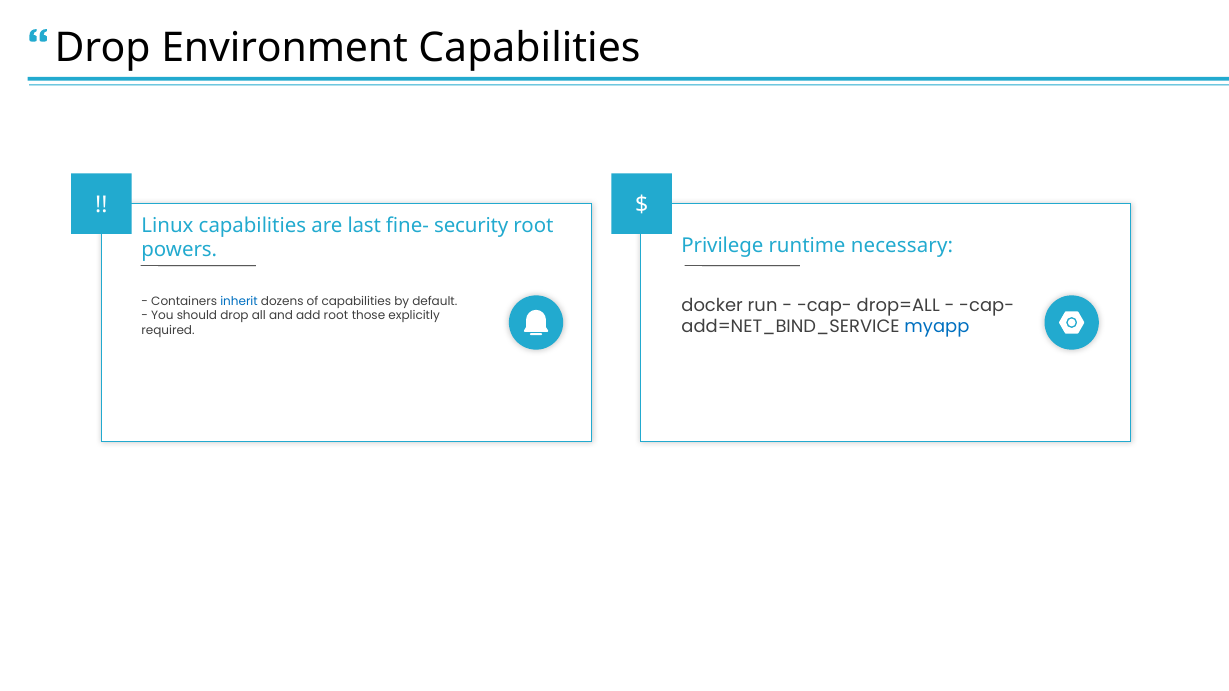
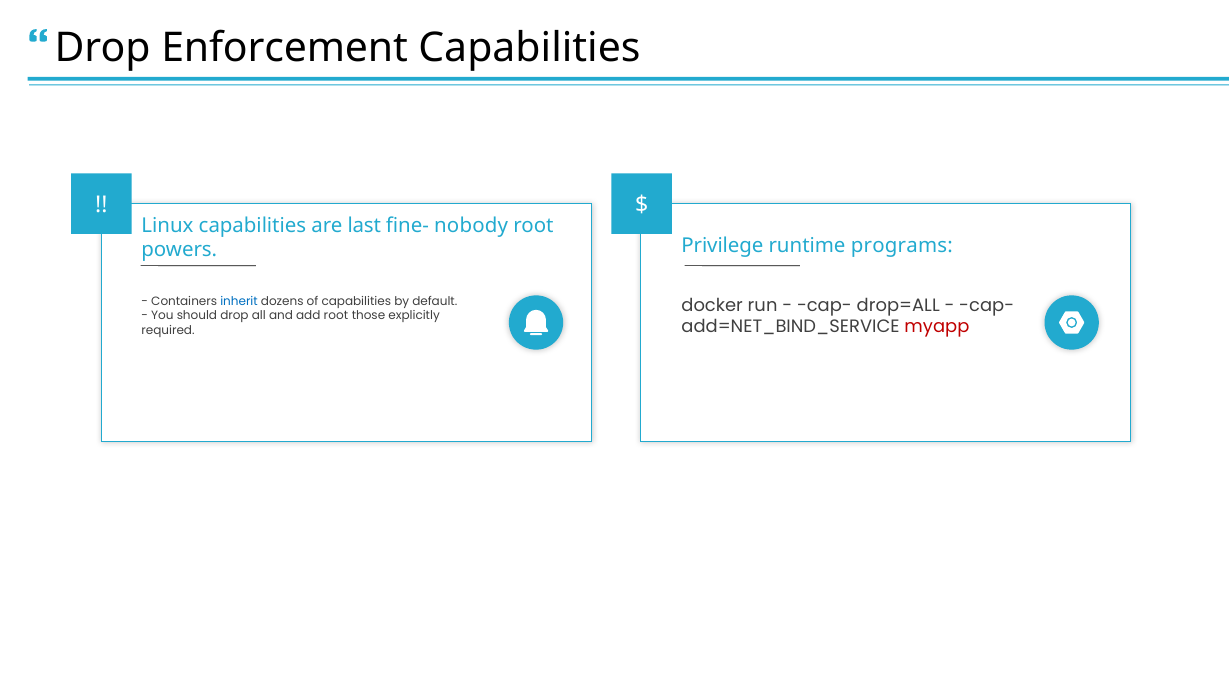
Environment: Environment -> Enforcement
security: security -> nobody
necessary: necessary -> programs
myapp colour: blue -> red
